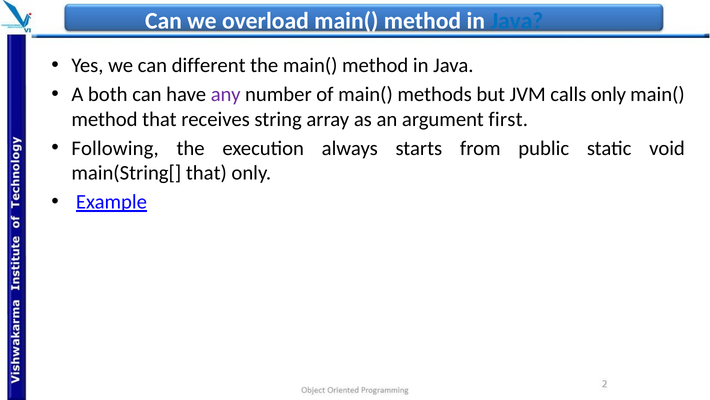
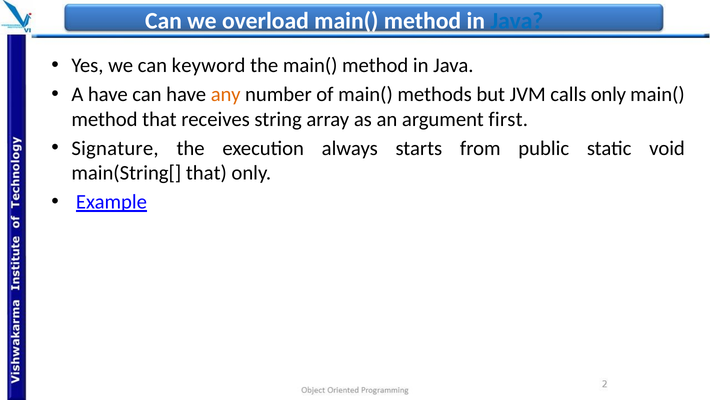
different: different -> keyword
A both: both -> have
any colour: purple -> orange
Following: Following -> Signature
